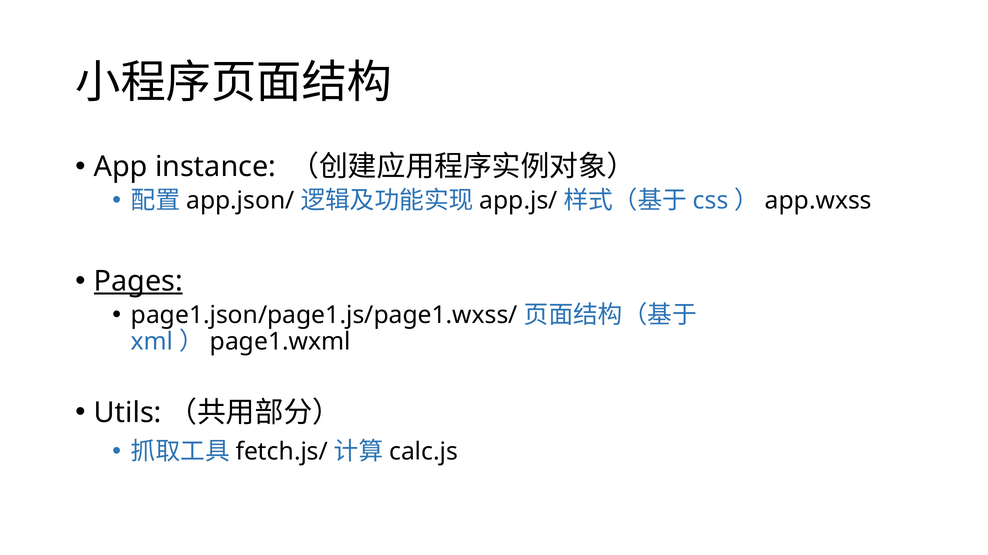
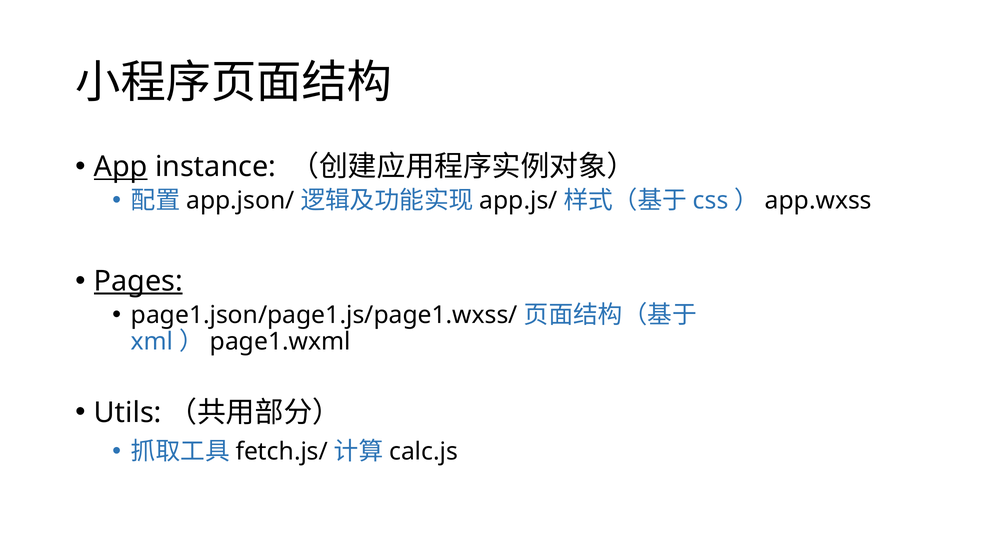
App underline: none -> present
